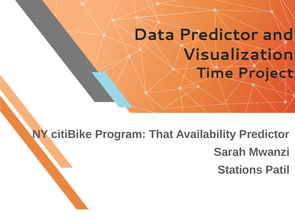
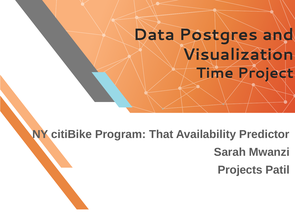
Data Predictor: Predictor -> Postgres
Stations: Stations -> Projects
